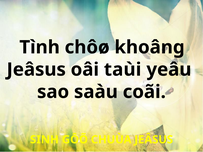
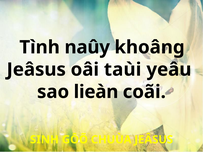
chôø: chôø -> naûy
saàu: saàu -> lieàn
